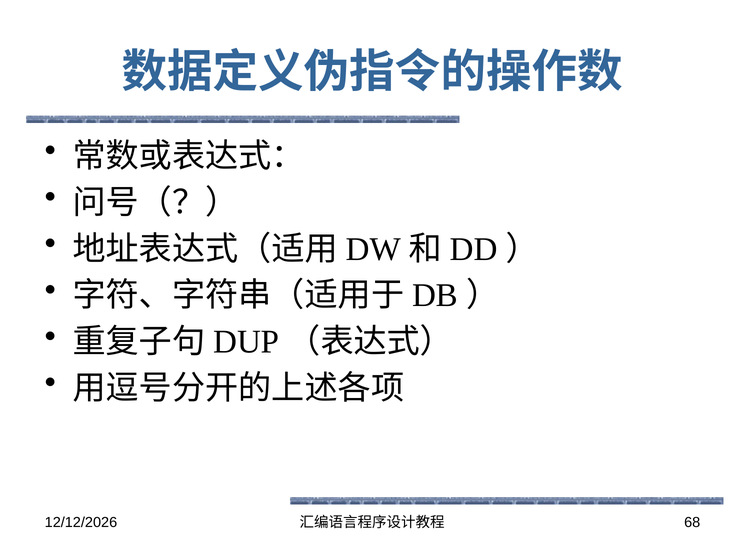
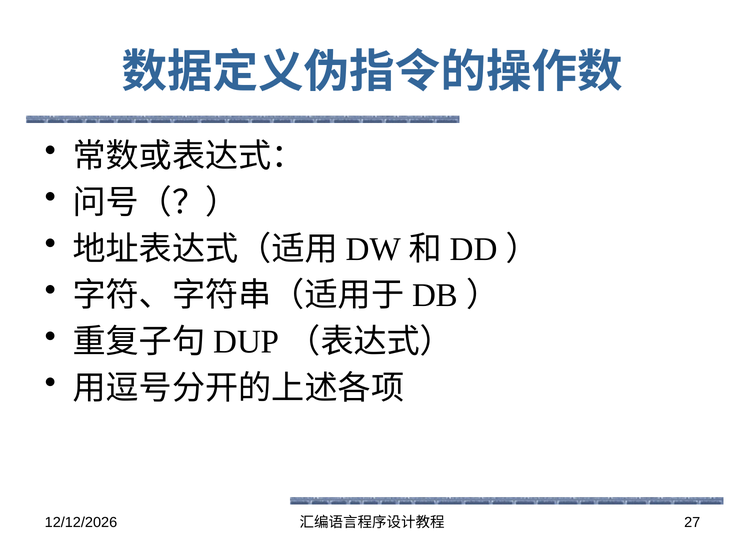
68: 68 -> 27
